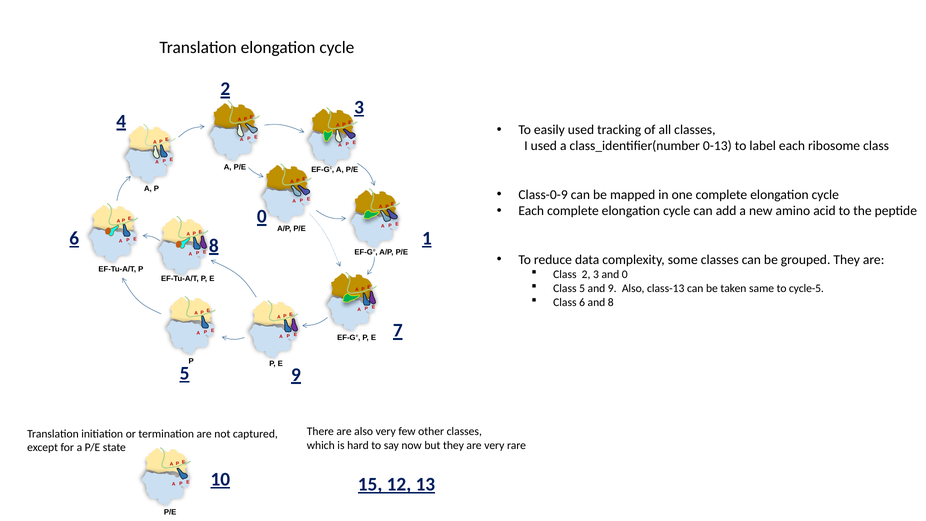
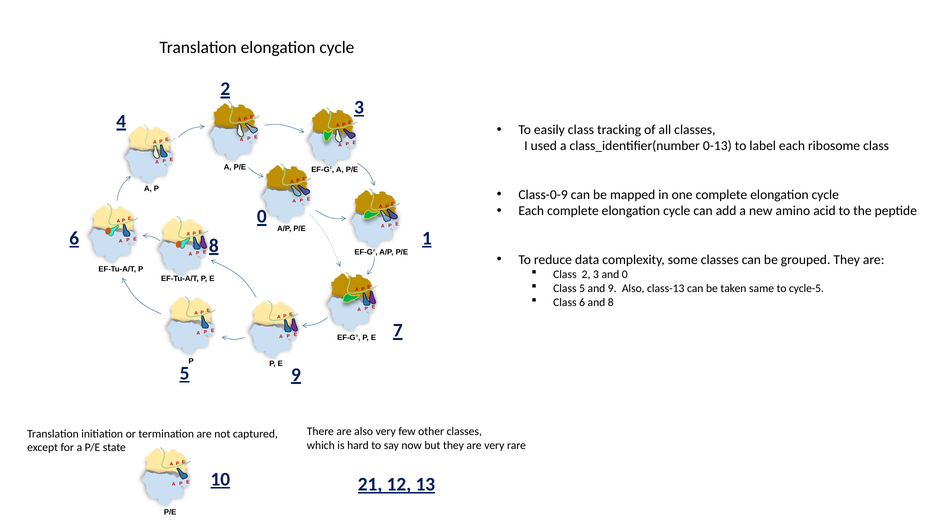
easily used: used -> class
15: 15 -> 21
